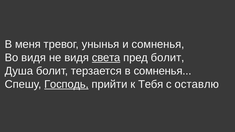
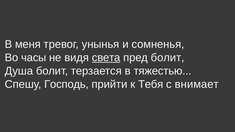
Во видя: видя -> часы
в сомненья: сомненья -> тяжестью
Господь underline: present -> none
оставлю: оставлю -> внимает
